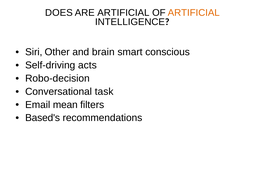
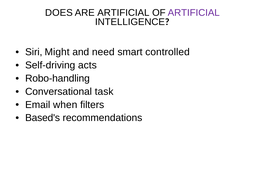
ARTIFICIAL at (194, 13) colour: orange -> purple
Other: Other -> Might
brain: brain -> need
conscious: conscious -> controlled
Robo-decision: Robo-decision -> Robo-handling
mean: mean -> when
